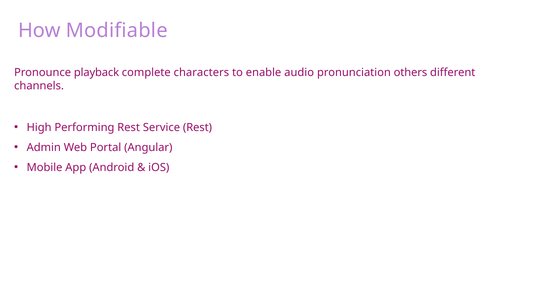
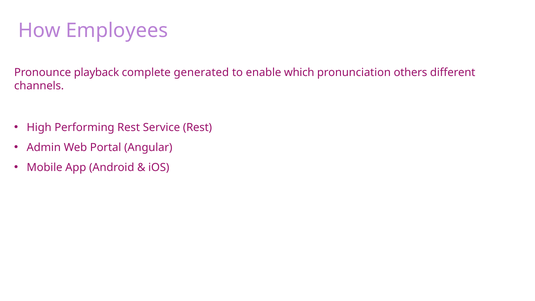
Modifiable: Modifiable -> Employees
characters: characters -> generated
audio: audio -> which
